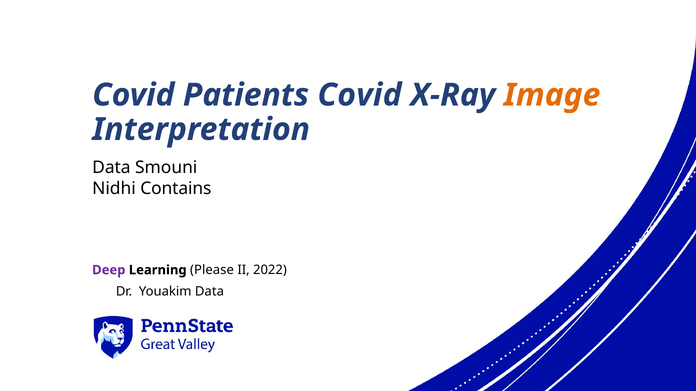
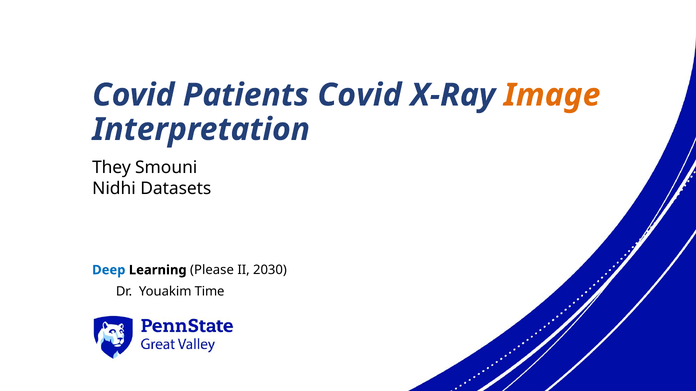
Data at (111, 168): Data -> They
Contains: Contains -> Datasets
Deep colour: purple -> blue
2022: 2022 -> 2030
Youakim Data: Data -> Time
